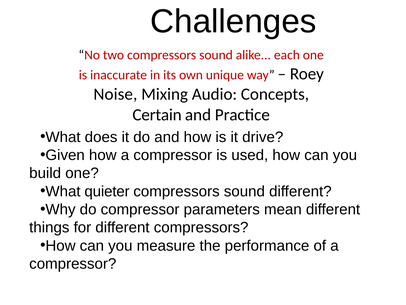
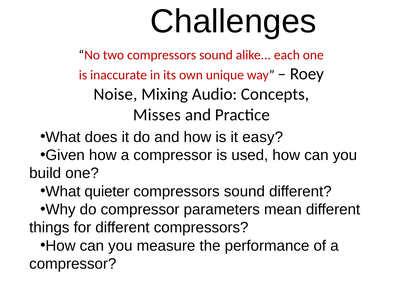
Certain: Certain -> Misses
drive: drive -> easy
